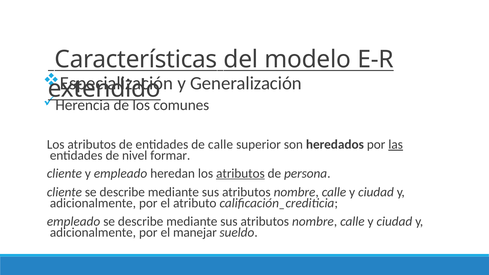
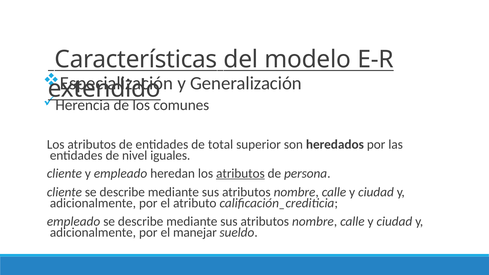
de calle: calle -> total
las underline: present -> none
formar: formar -> iguales
